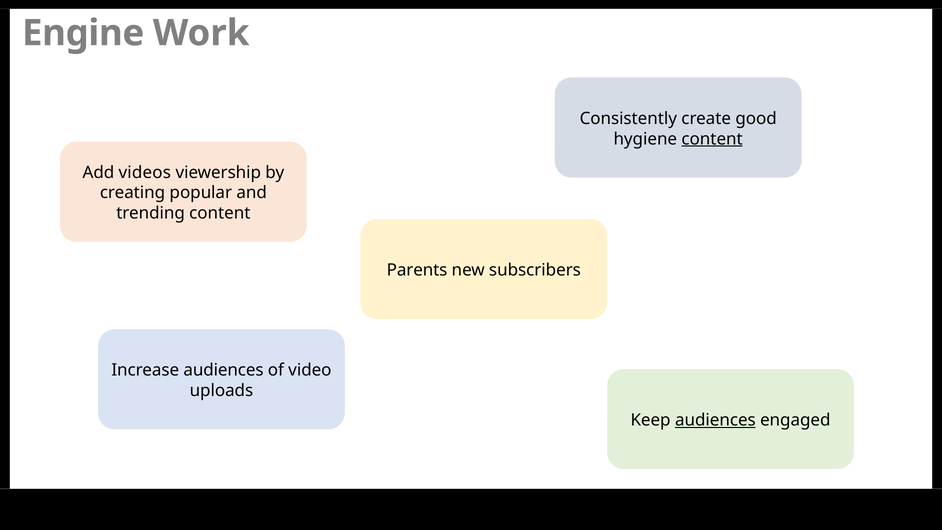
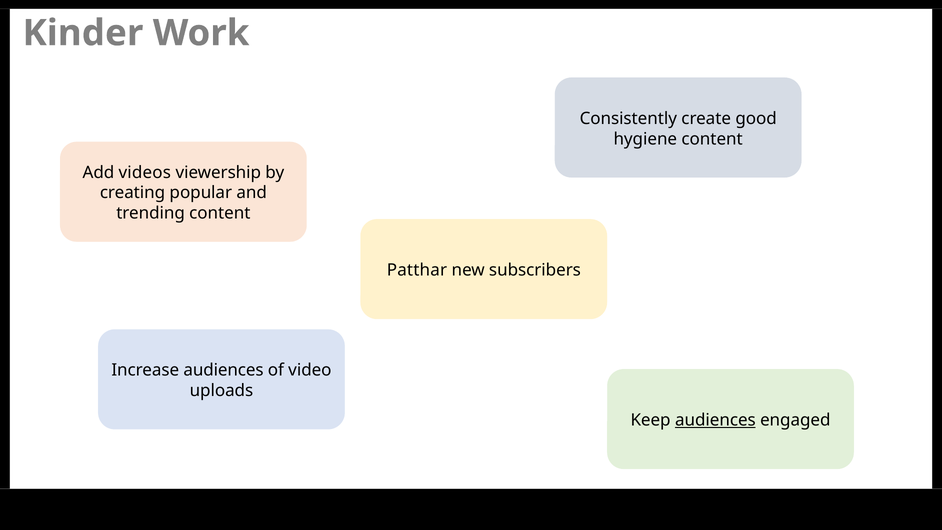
Engine: Engine -> Kinder
content at (712, 139) underline: present -> none
Parents: Parents -> Patthar
